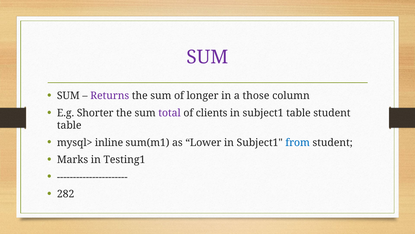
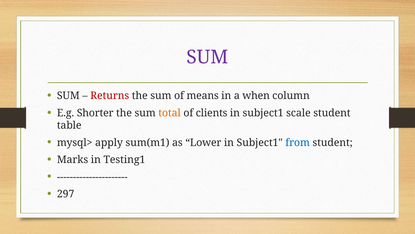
Returns colour: purple -> red
longer: longer -> means
those: those -> when
total colour: purple -> orange
subject1 table: table -> scale
inline: inline -> apply
282: 282 -> 297
